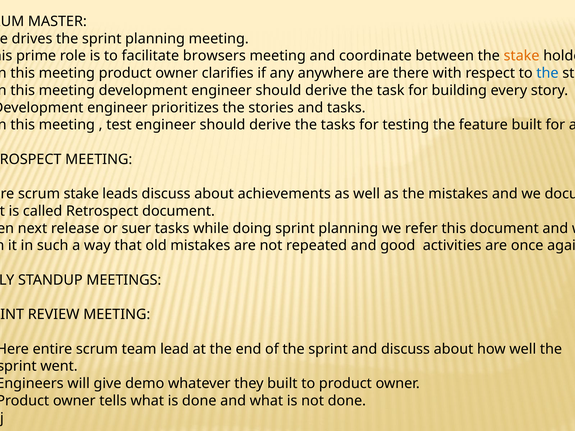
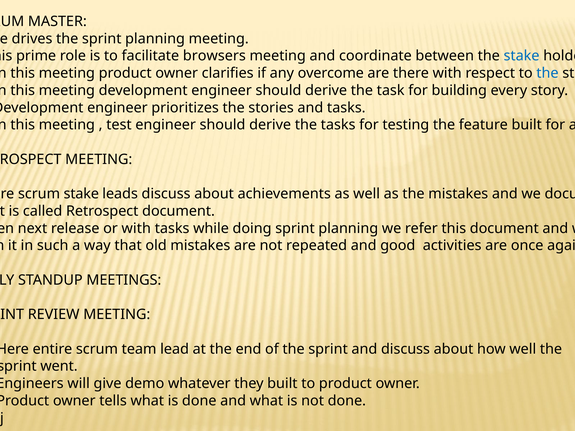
stake at (522, 56) colour: orange -> blue
anywhere: anywhere -> overcome
or suer: suer -> with
